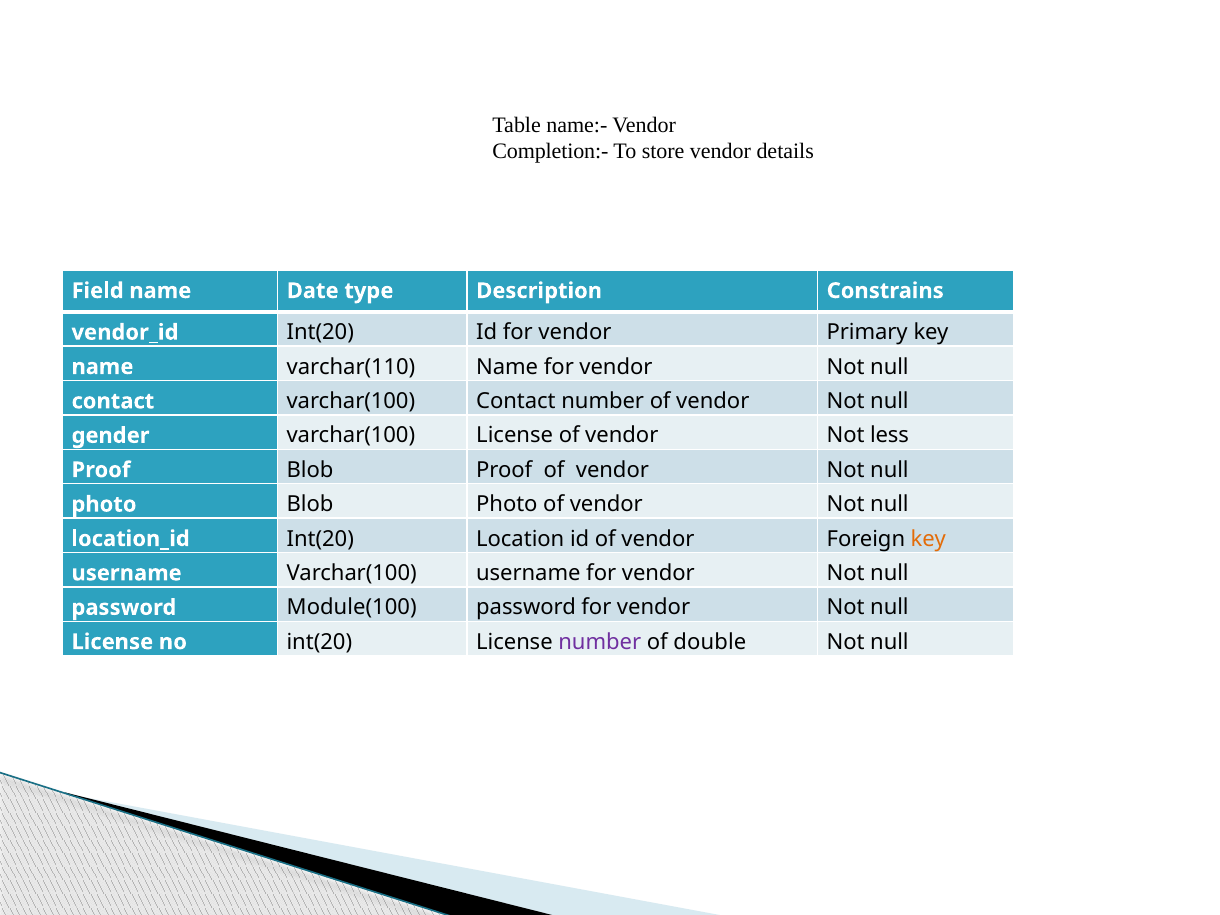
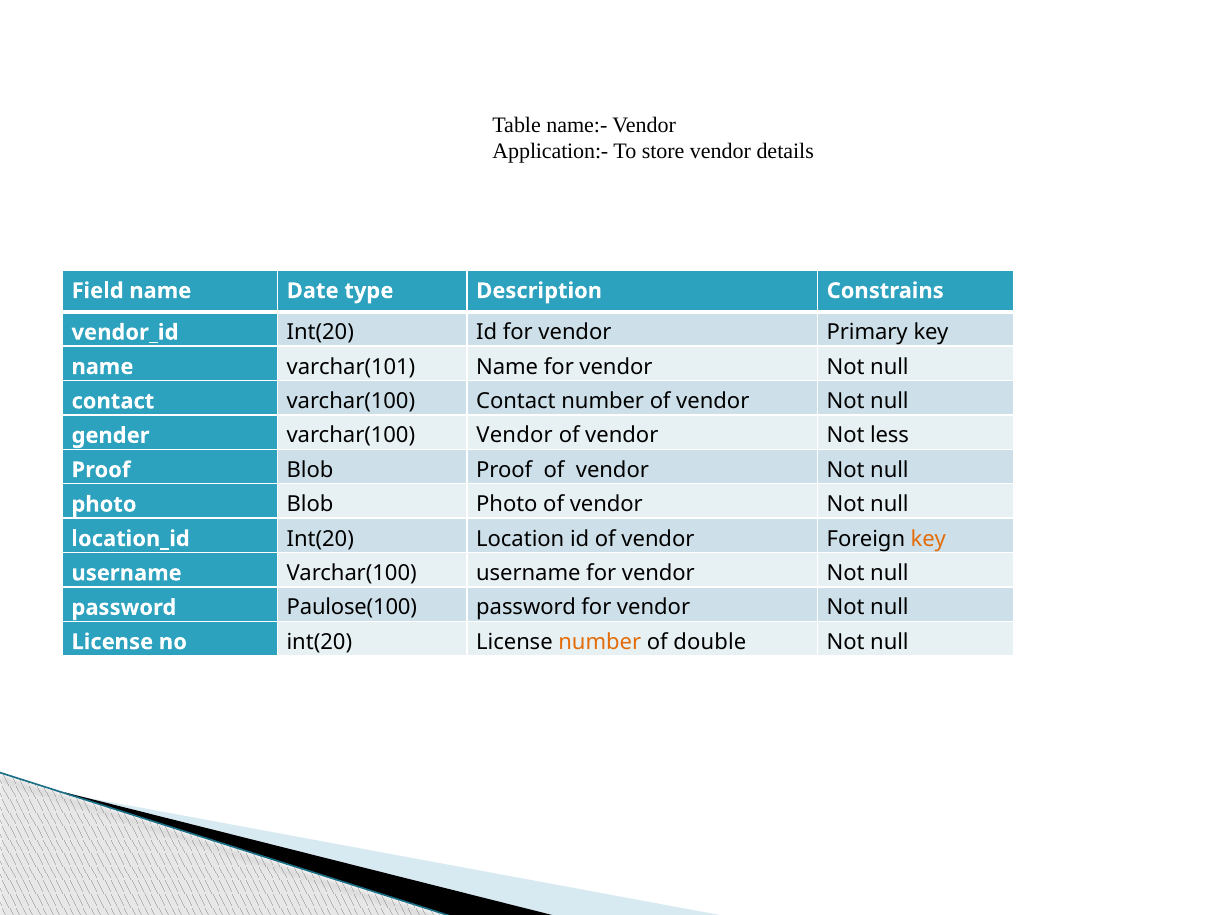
Completion:-: Completion:- -> Application:-
varchar(110: varchar(110 -> varchar(101
varchar(100 License: License -> Vendor
Module(100: Module(100 -> Paulose(100
number at (600, 642) colour: purple -> orange
